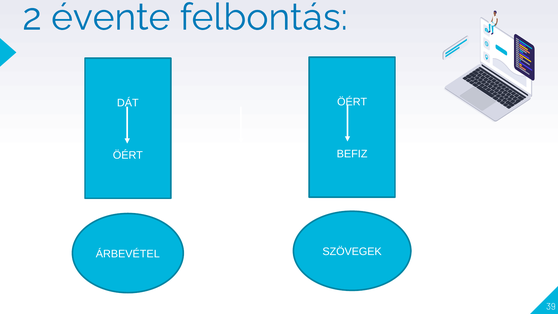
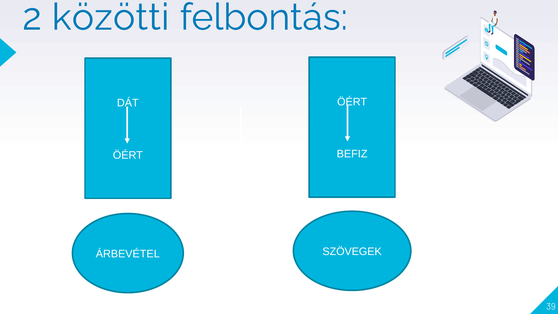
évente: évente -> közötti
